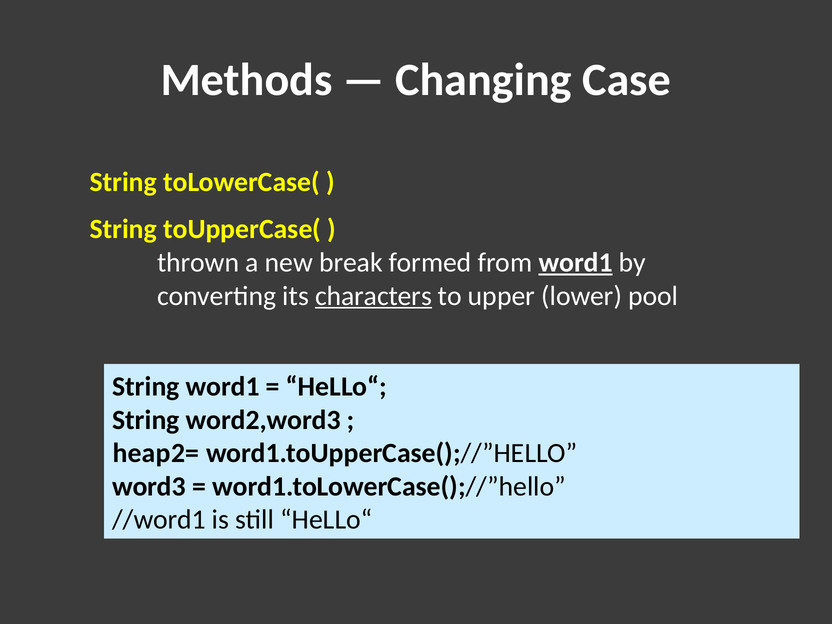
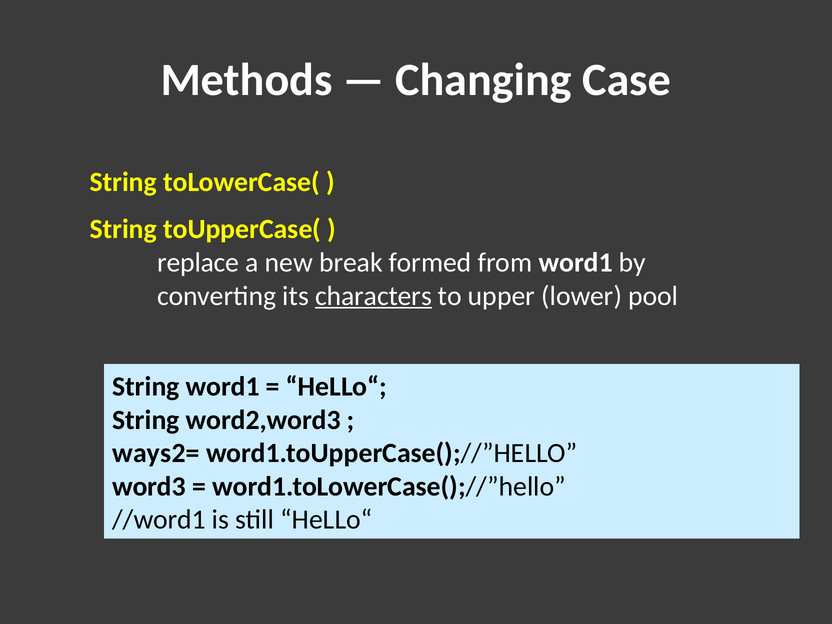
thrown: thrown -> replace
word1 at (576, 263) underline: present -> none
heap2=: heap2= -> ways2=
